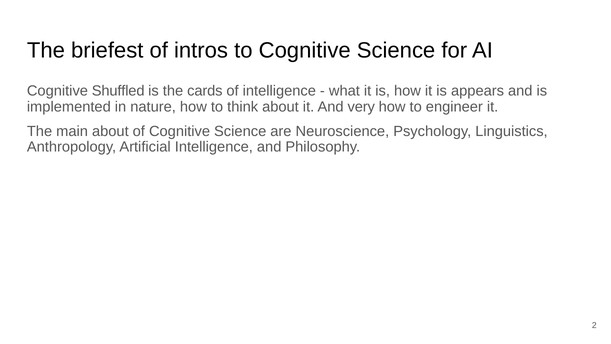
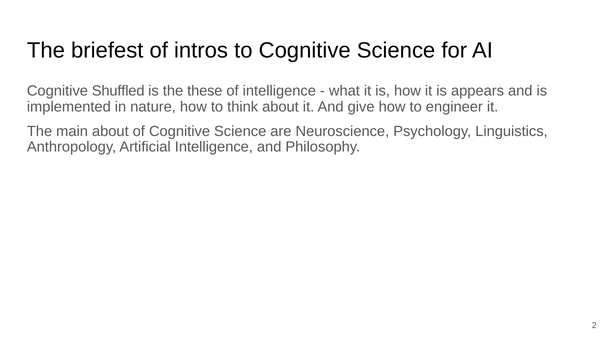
cards: cards -> these
very: very -> give
